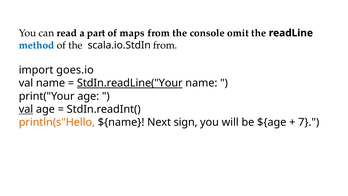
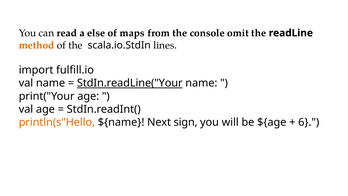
part: part -> else
method colour: blue -> orange
scala.io.StdIn from: from -> lines
goes.io: goes.io -> fulfill.io
val at (26, 109) underline: present -> none
7: 7 -> 6
